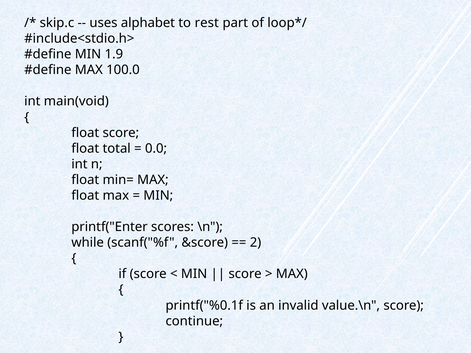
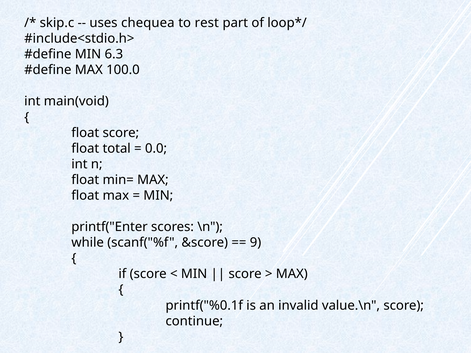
alphabet: alphabet -> chequea
1.9: 1.9 -> 6.3
2: 2 -> 9
